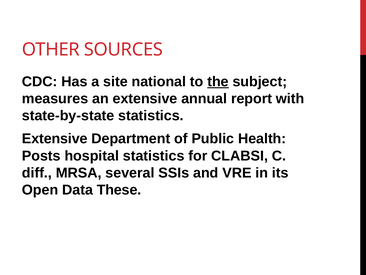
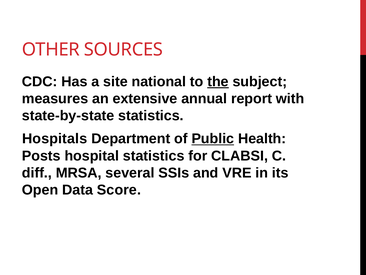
Extensive at (55, 139): Extensive -> Hospitals
Public underline: none -> present
These: These -> Score
